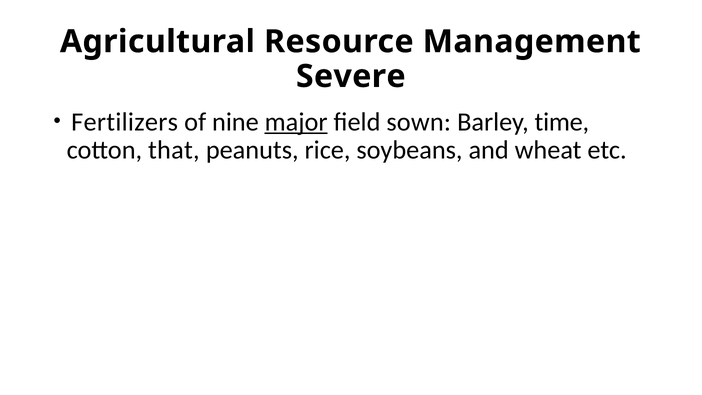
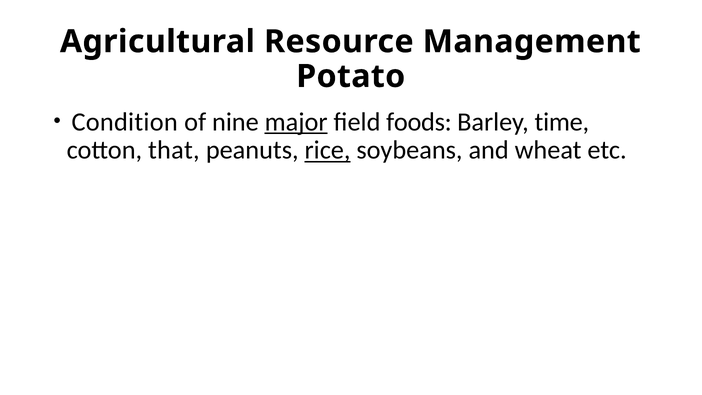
Severe: Severe -> Potato
Fertilizers: Fertilizers -> Condition
sown: sown -> foods
rice underline: none -> present
